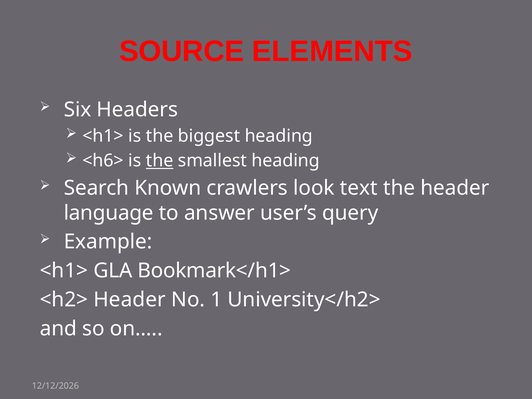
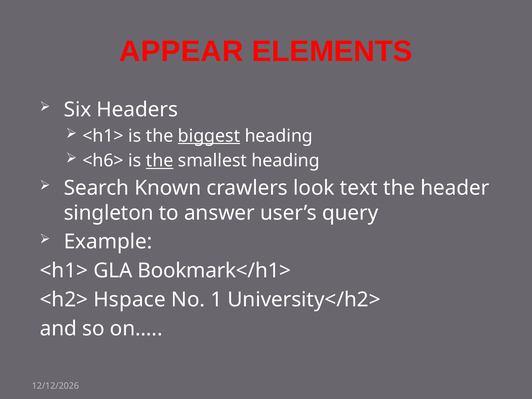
SOURCE: SOURCE -> APPEAR
biggest underline: none -> present
language: language -> singleton
<h2> Header: Header -> Hspace
